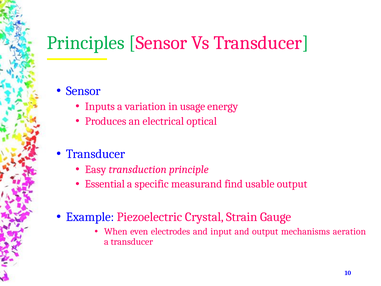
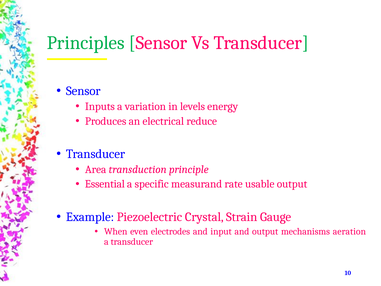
usage: usage -> levels
optical: optical -> reduce
Easy: Easy -> Area
find: find -> rate
